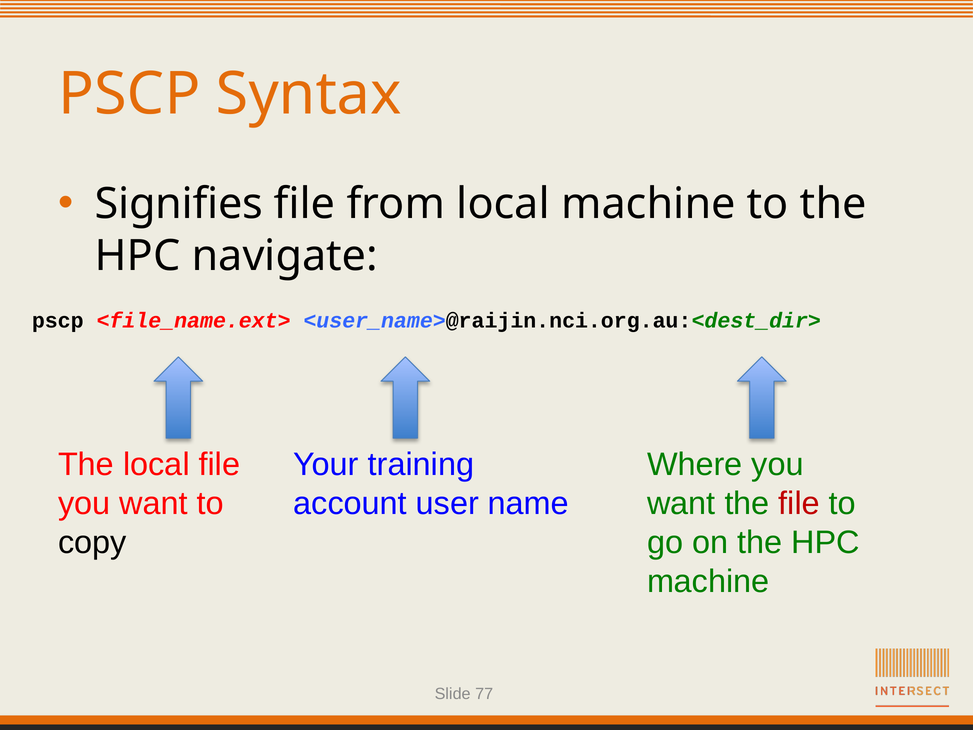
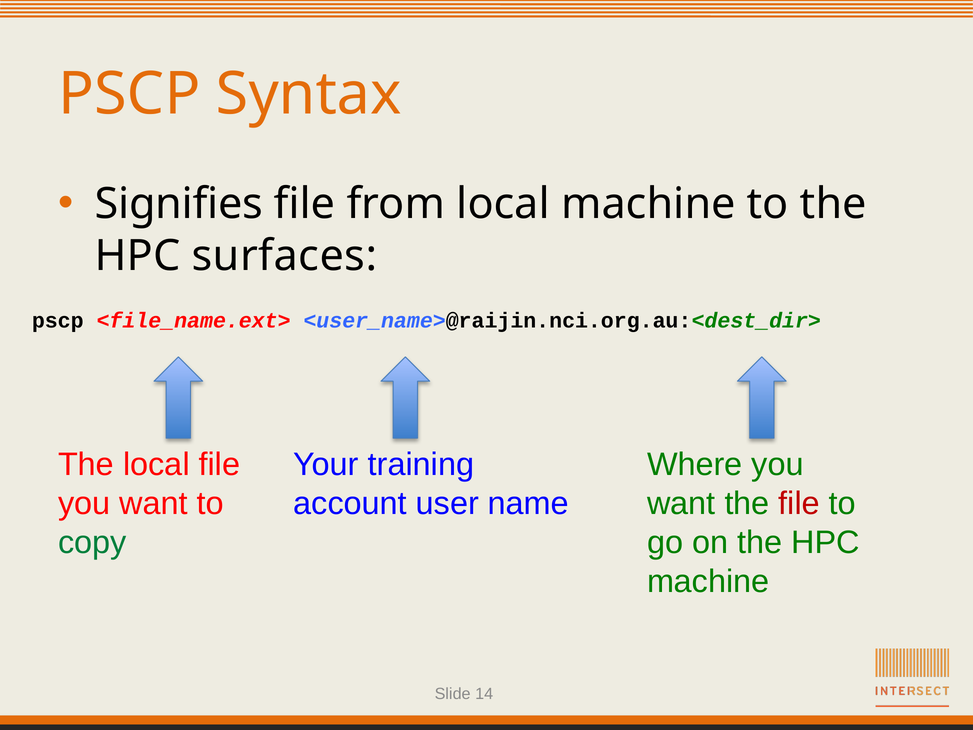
navigate: navigate -> surfaces
copy colour: black -> green
77: 77 -> 14
